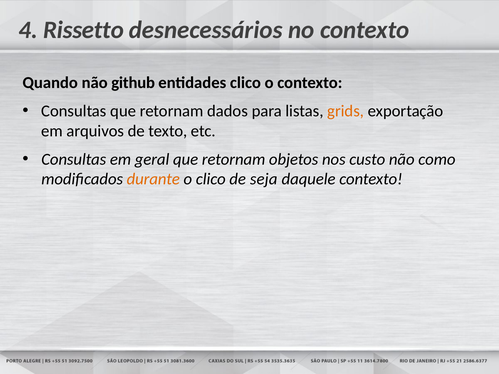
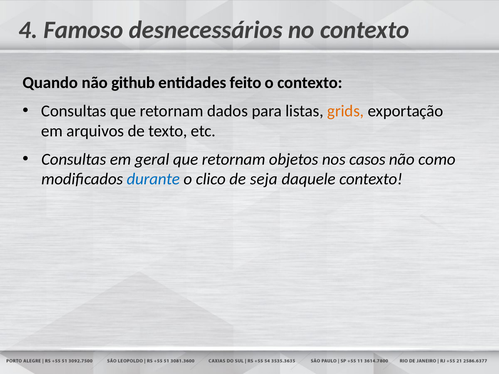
Rissetto: Rissetto -> Famoso
entidades clico: clico -> feito
custo: custo -> casos
durante colour: orange -> blue
